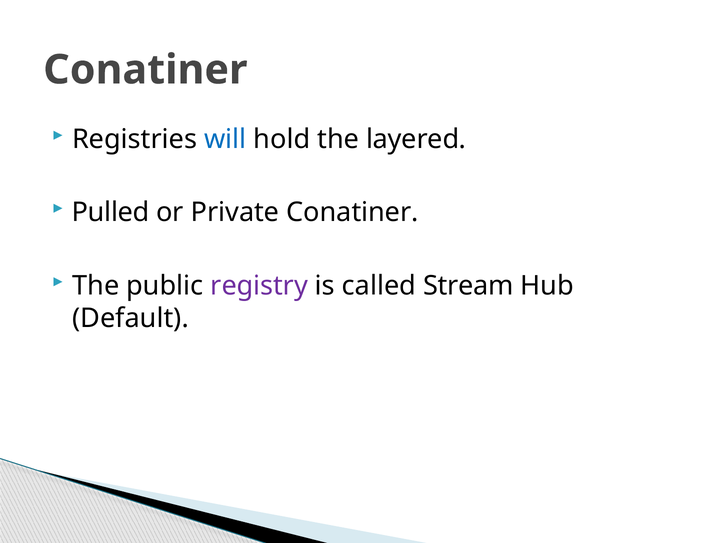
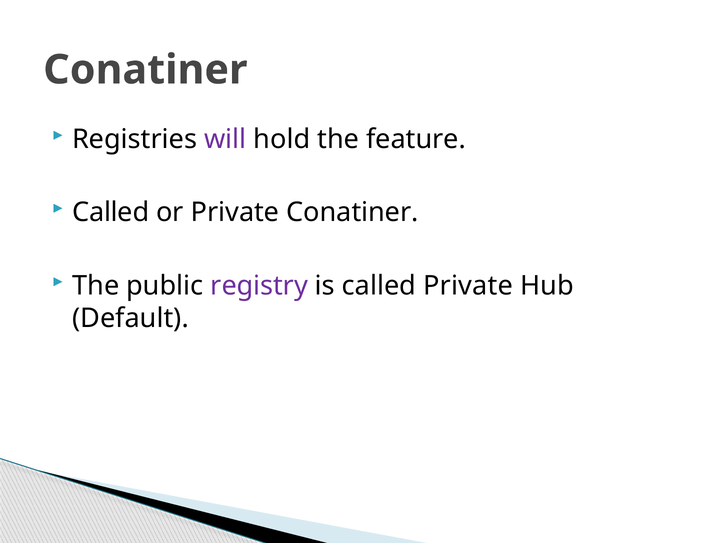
will colour: blue -> purple
layered: layered -> feature
Pulled at (111, 212): Pulled -> Called
called Stream: Stream -> Private
